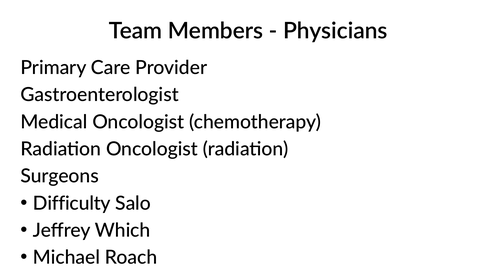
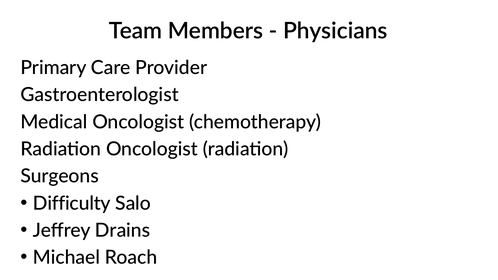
Which: Which -> Drains
